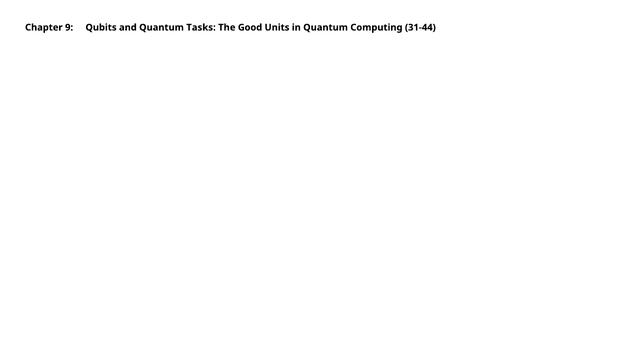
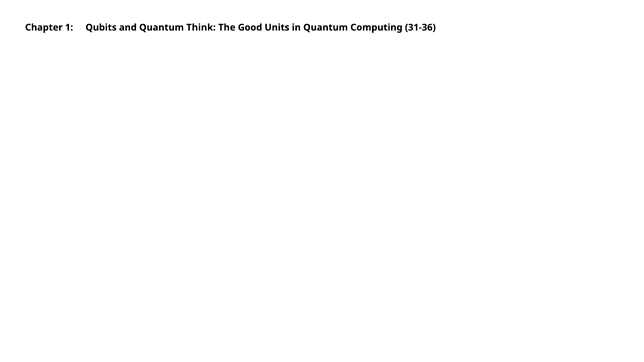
9: 9 -> 1
Tasks: Tasks -> Think
31-44: 31-44 -> 31-36
